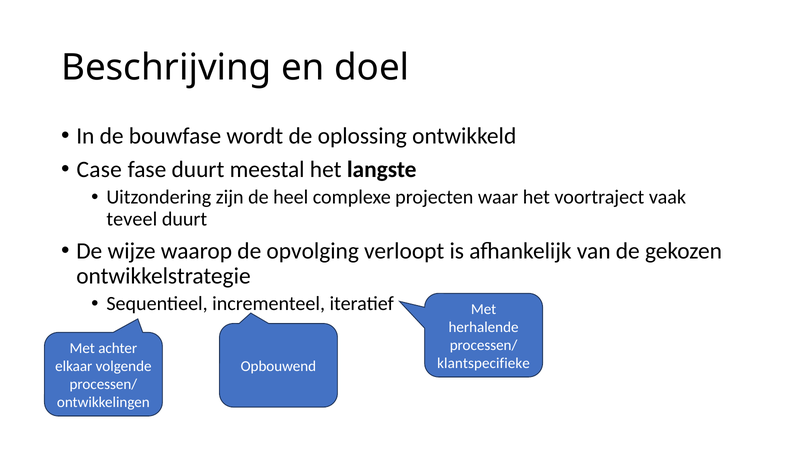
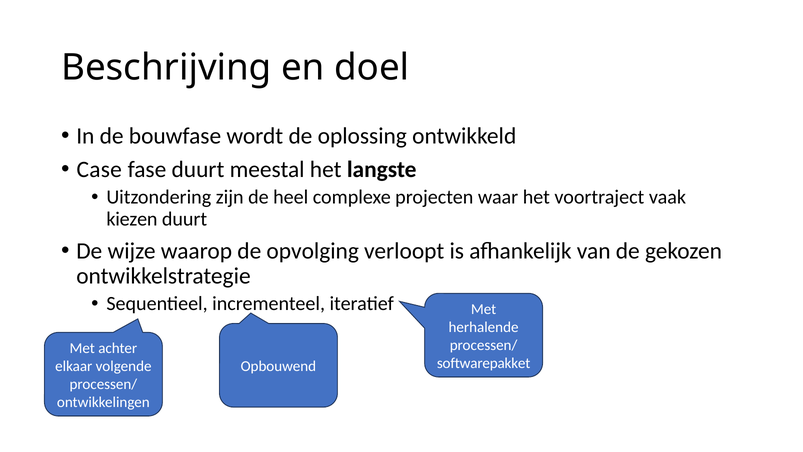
teveel: teveel -> kiezen
klantspecifieke: klantspecifieke -> softwarepakket
